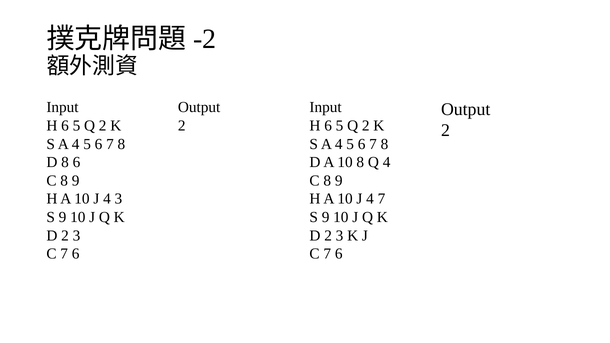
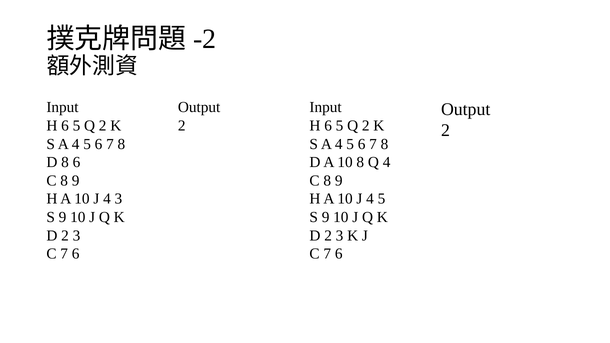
J 4 7: 7 -> 5
